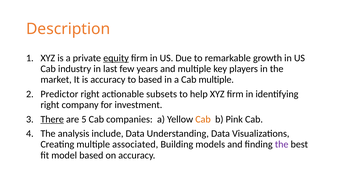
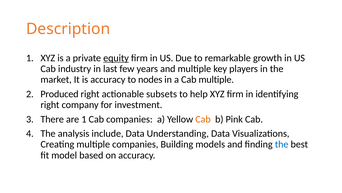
to based: based -> nodes
Predictor: Predictor -> Produced
There underline: present -> none
are 5: 5 -> 1
multiple associated: associated -> companies
the at (282, 144) colour: purple -> blue
